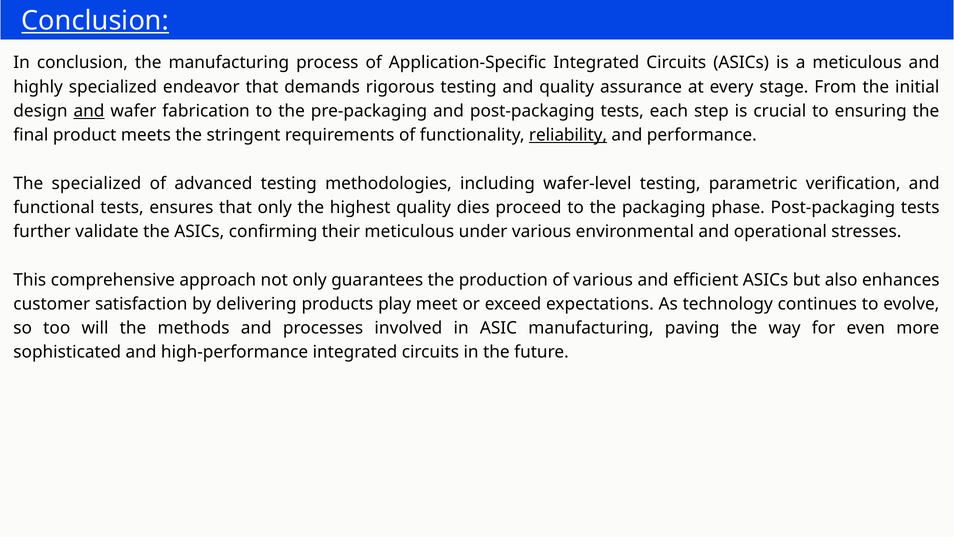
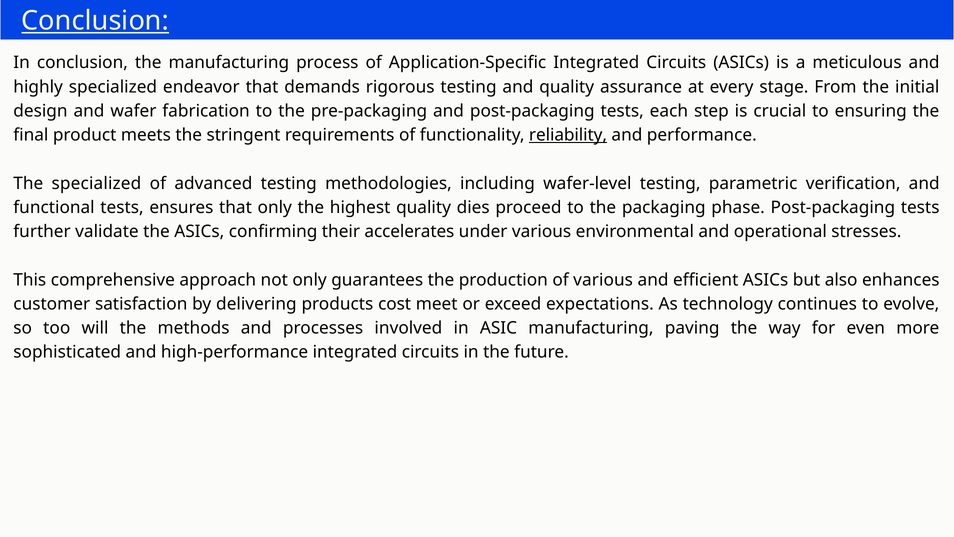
and at (89, 111) underline: present -> none
their meticulous: meticulous -> accelerates
play: play -> cost
